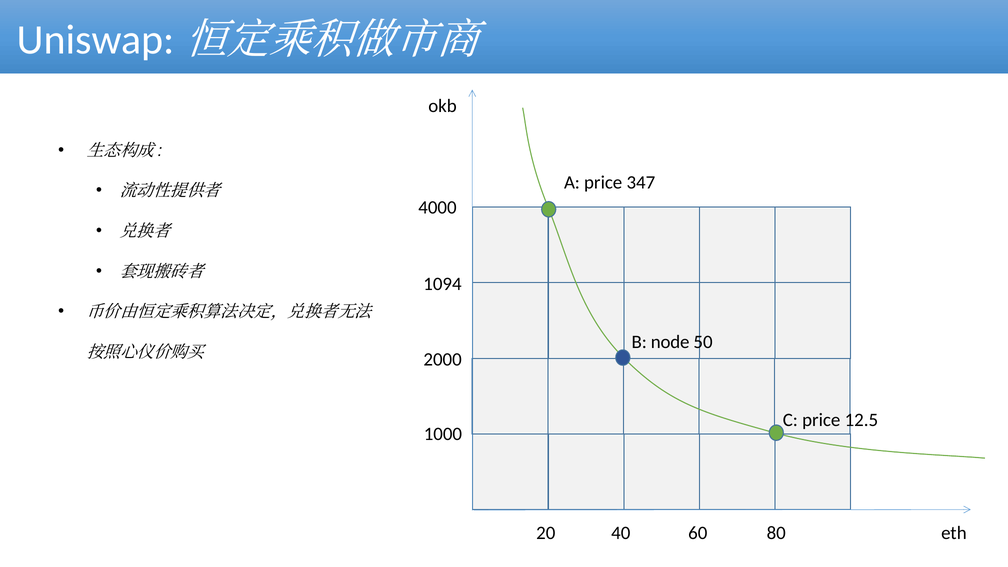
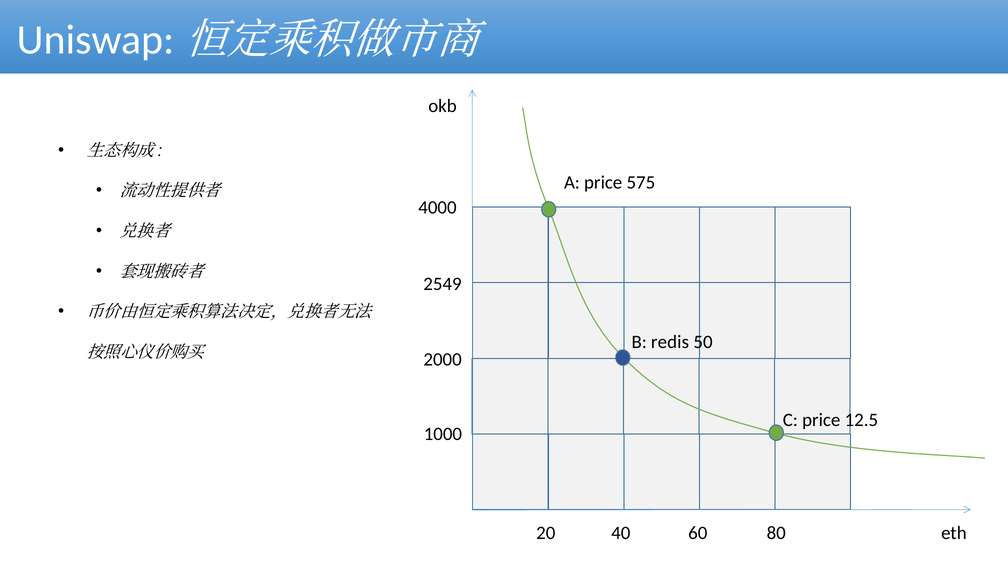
347: 347 -> 575
1094: 1094 -> 2549
node: node -> redis
